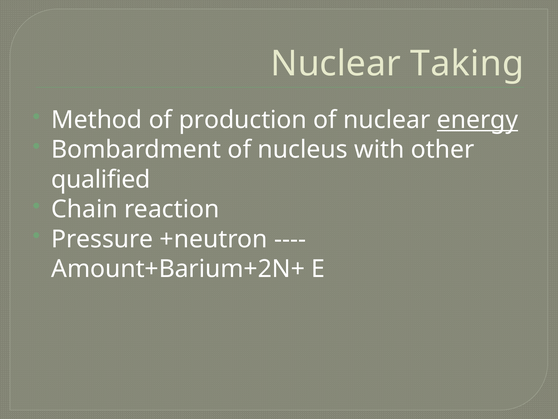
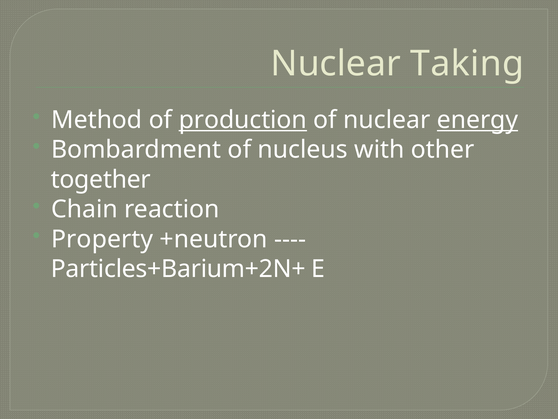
production underline: none -> present
qualified: qualified -> together
Pressure: Pressure -> Property
Amount+Barium+2N+: Amount+Barium+2N+ -> Particles+Barium+2N+
